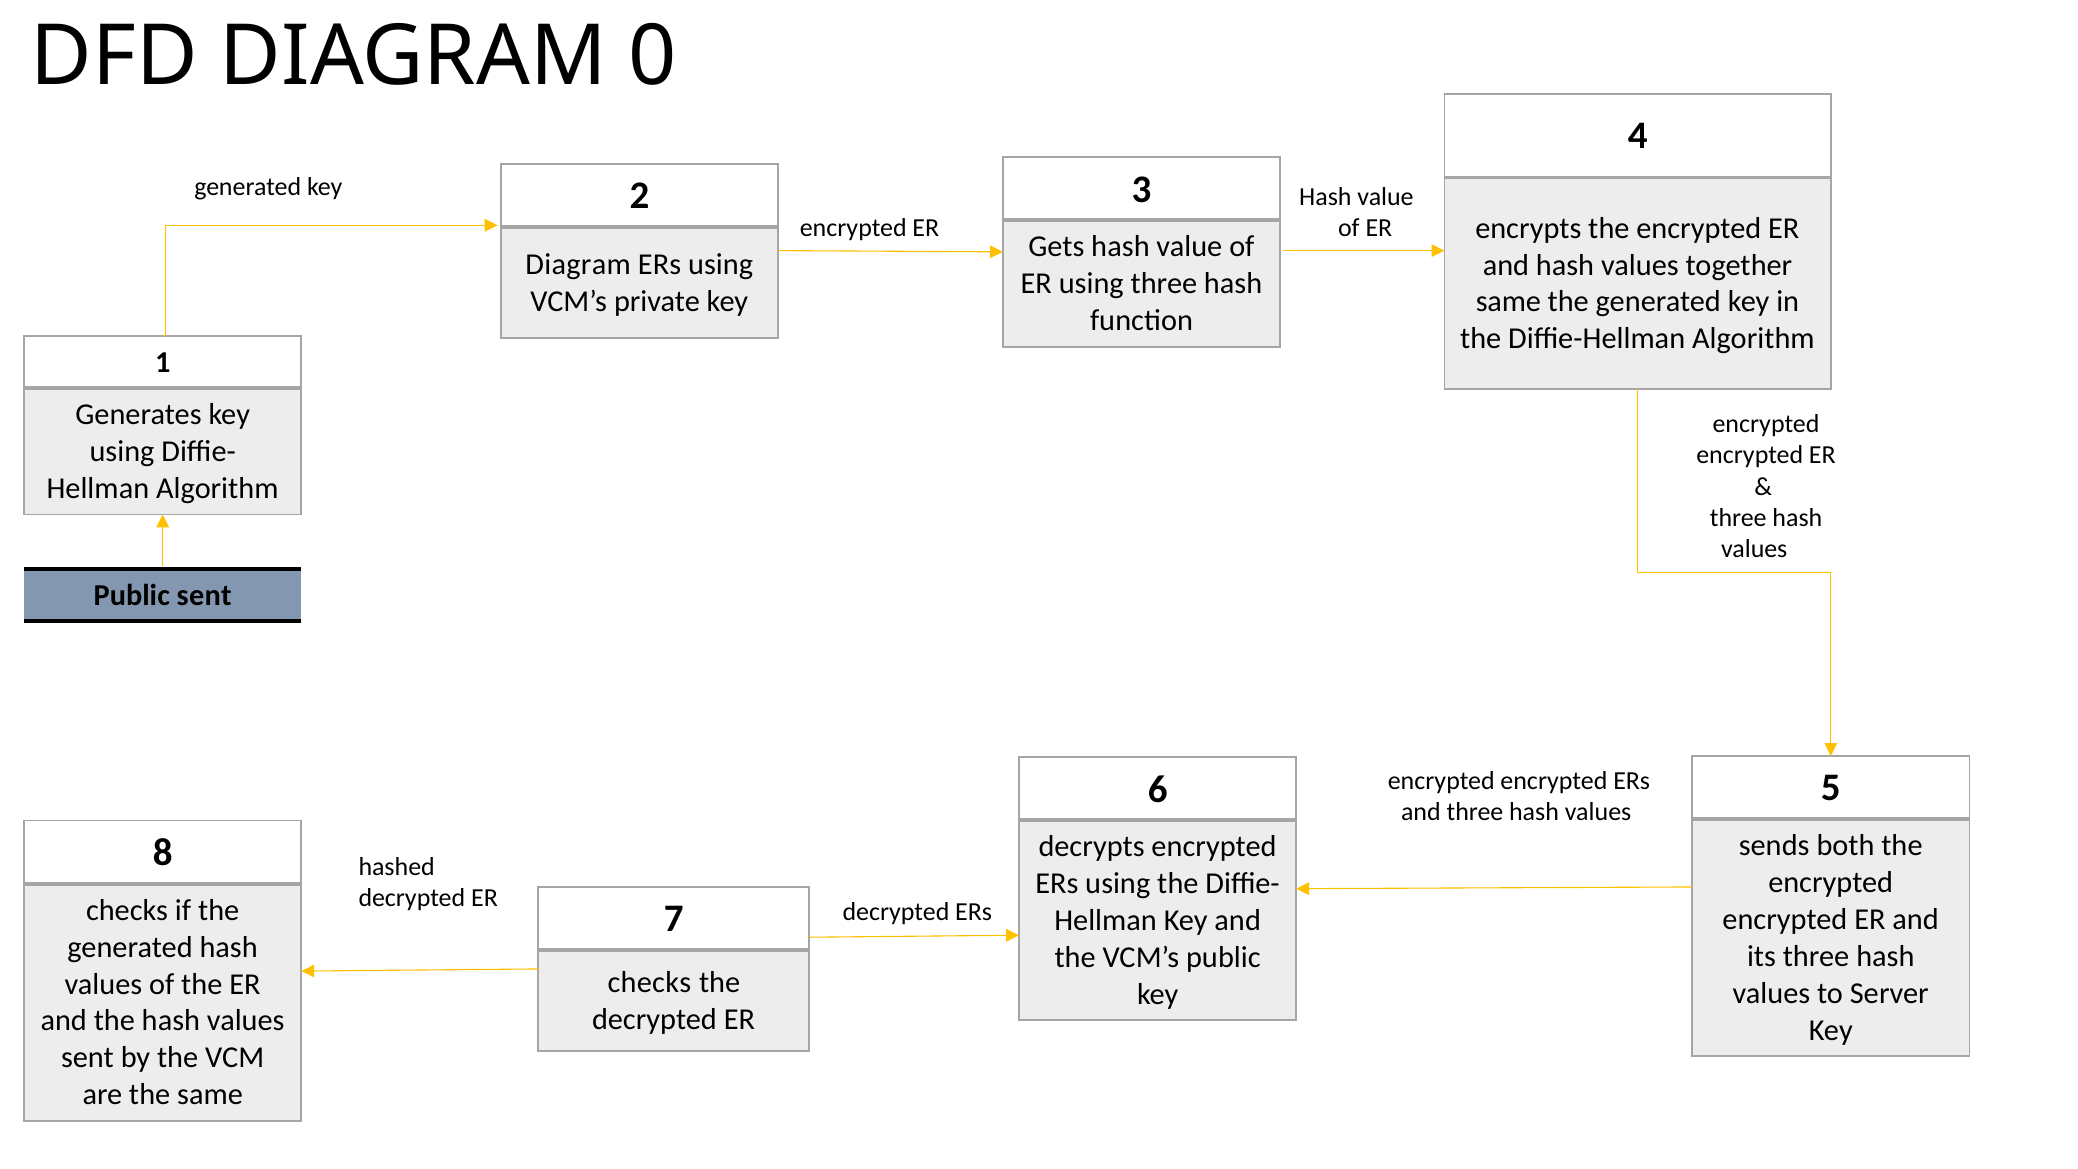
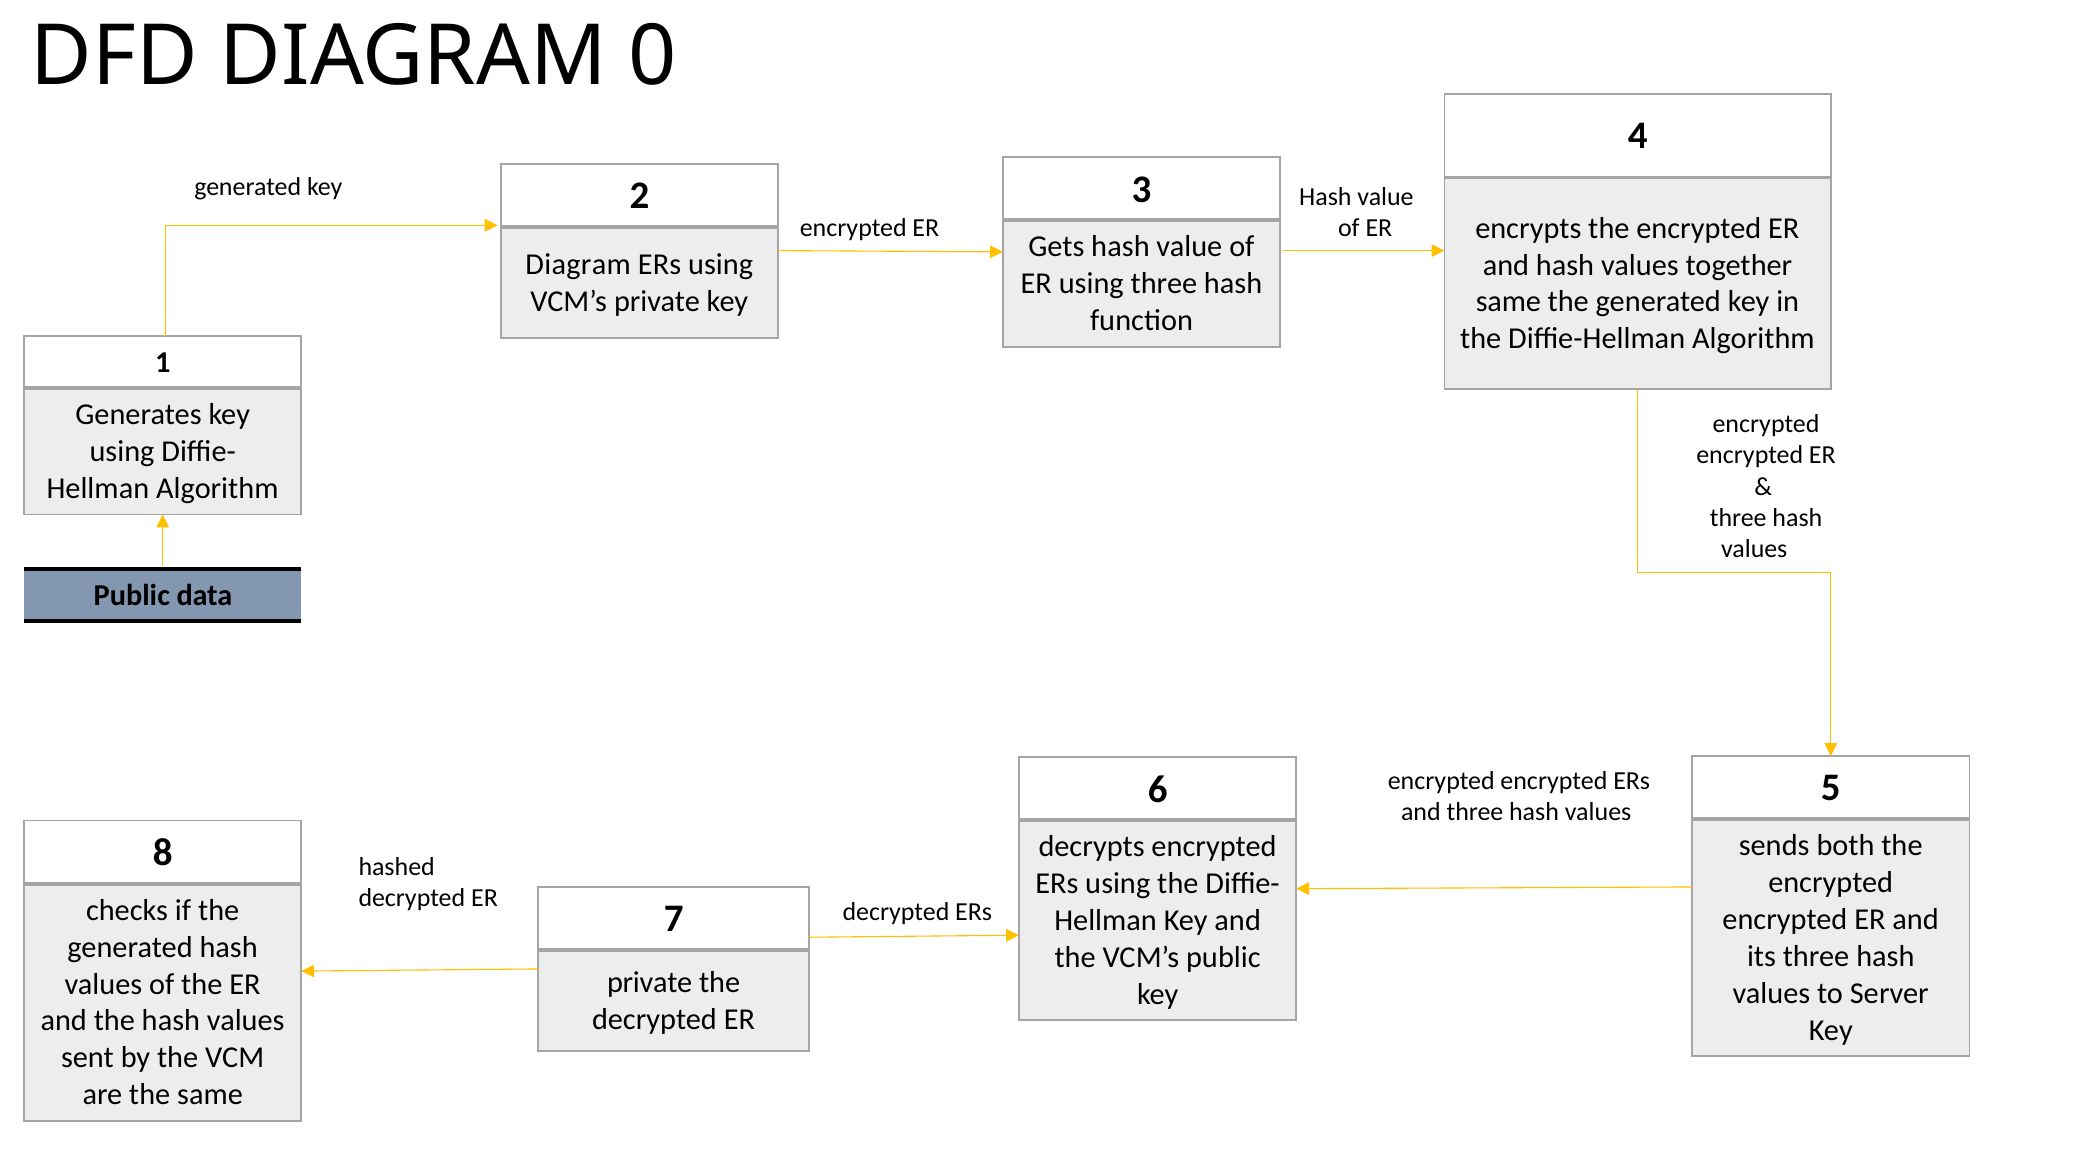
Public sent: sent -> data
checks at (649, 982): checks -> private
